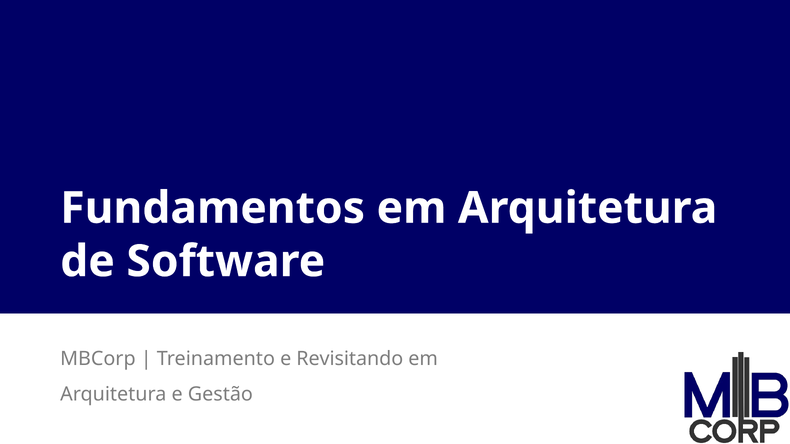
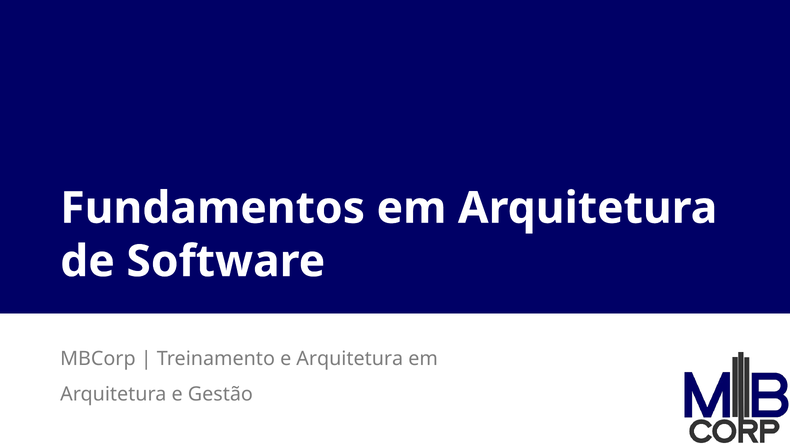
e Revisitando: Revisitando -> Arquitetura
